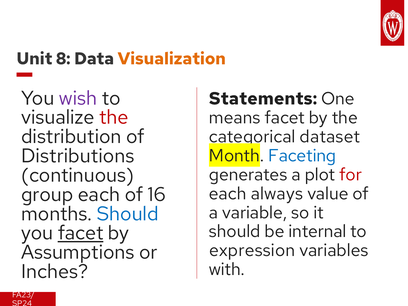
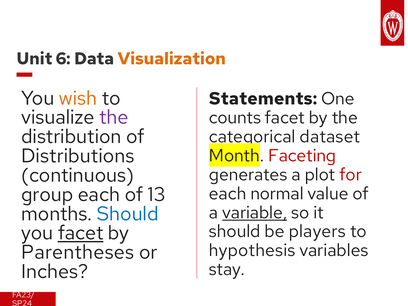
8: 8 -> 6
wish colour: purple -> orange
the at (114, 117) colour: red -> purple
means: means -> counts
Faceting colour: blue -> red
always: always -> normal
16: 16 -> 13
variable underline: none -> present
internal: internal -> players
expression: expression -> hypothesis
Assumptions: Assumptions -> Parentheses
with: with -> stay
